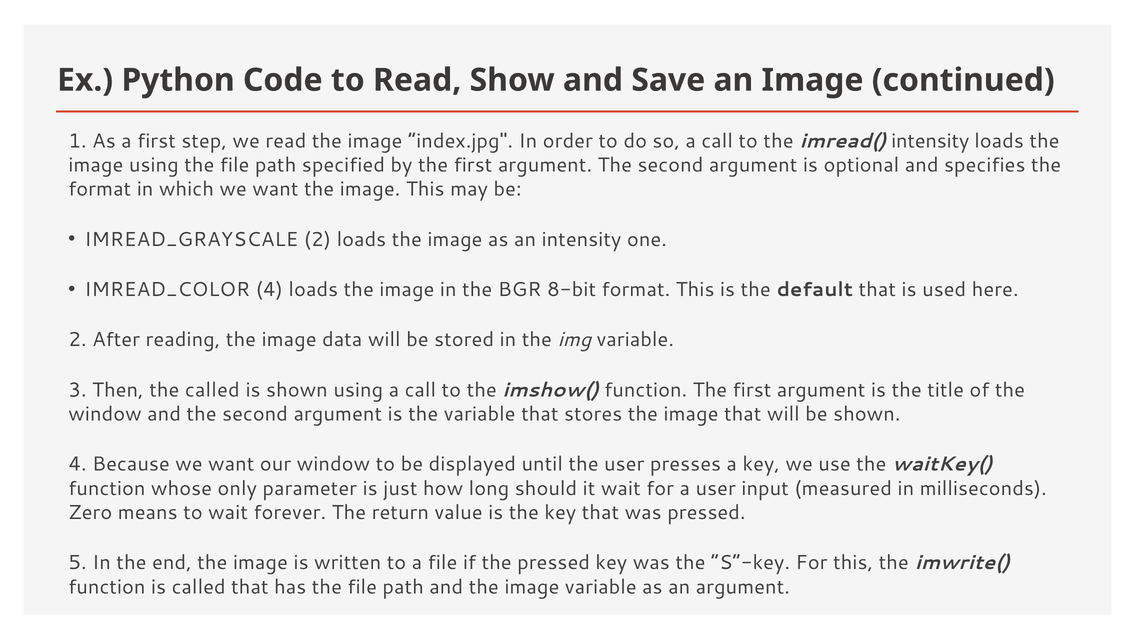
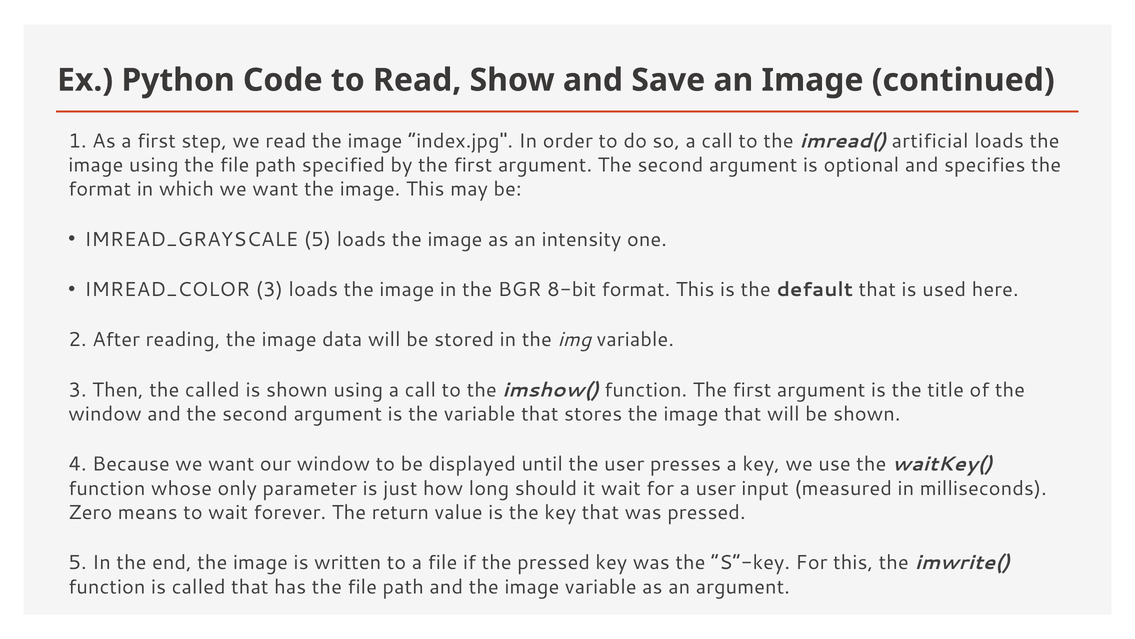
imread( intensity: intensity -> artificial
IMREAD_GRAYSCALE 2: 2 -> 5
IMREAD_COLOR 4: 4 -> 3
